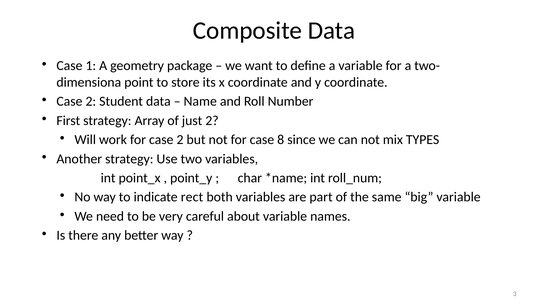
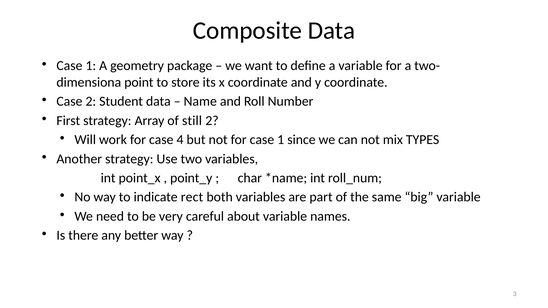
just: just -> still
for case 2: 2 -> 4
for case 8: 8 -> 1
